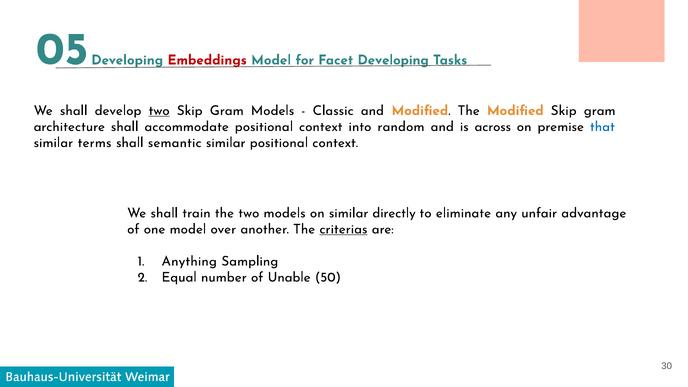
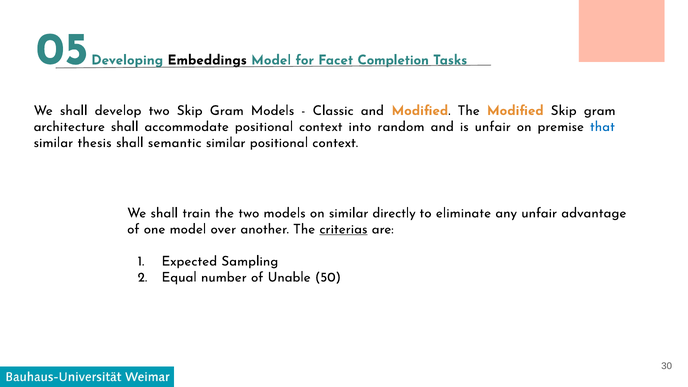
Embeddings colour: red -> black
Facet Developing: Developing -> Completion
two at (159, 111) underline: present -> none
is across: across -> unfair
terms: terms -> thesis
Anything: Anything -> Expected
